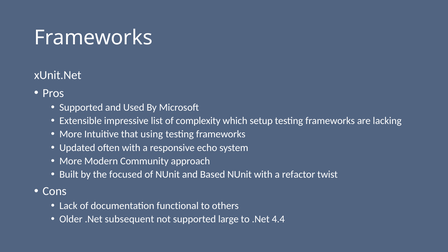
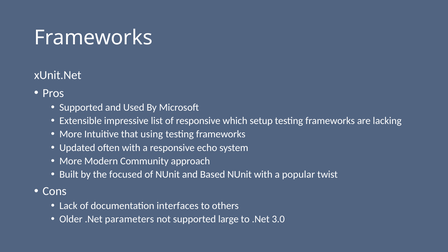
of complexity: complexity -> responsive
refactor: refactor -> popular
functional: functional -> interfaces
subsequent: subsequent -> parameters
4.4: 4.4 -> 3.0
